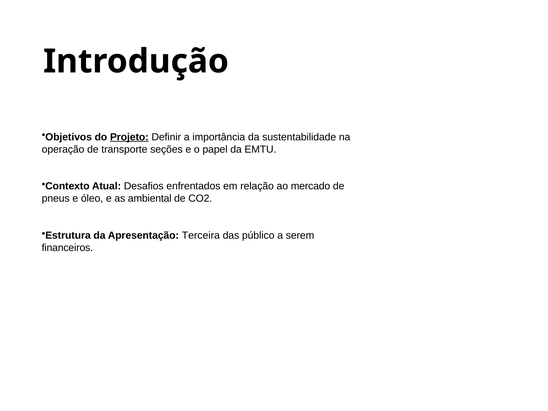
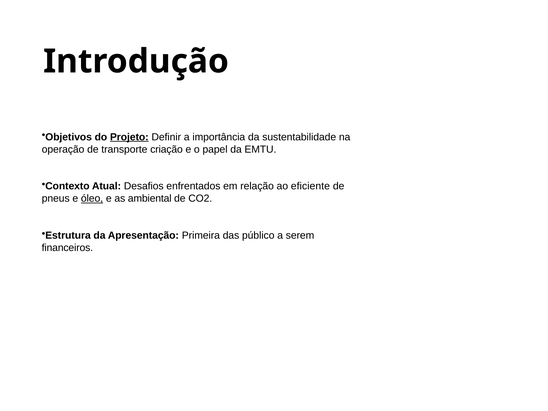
seções: seções -> criação
mercado: mercado -> eficiente
óleo underline: none -> present
Terceira: Terceira -> Primeira
